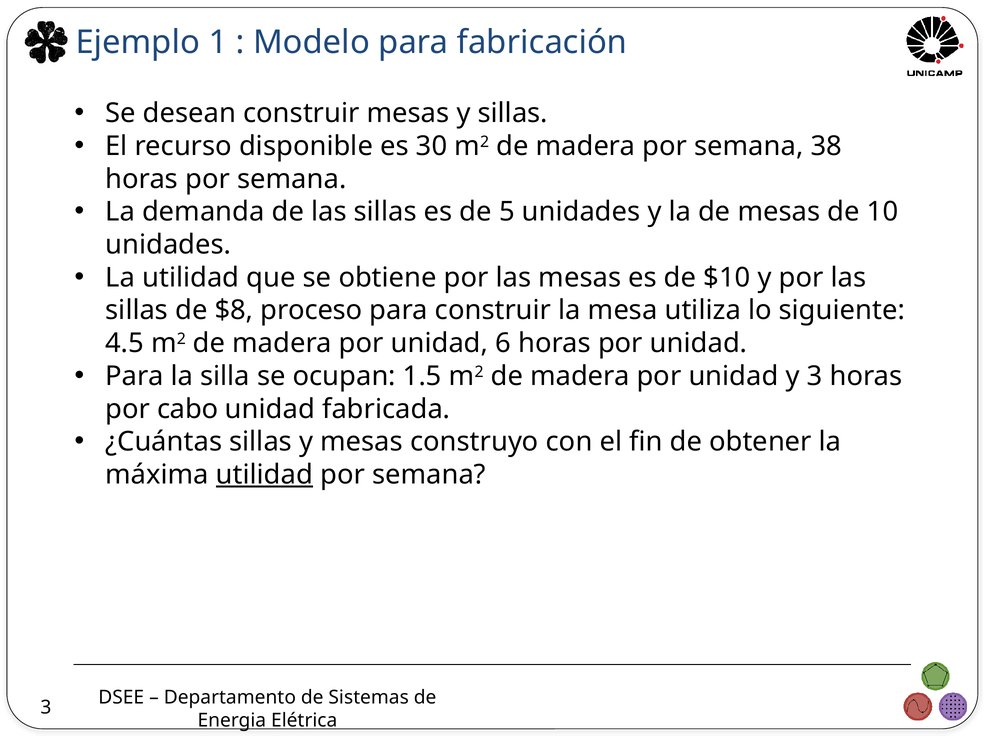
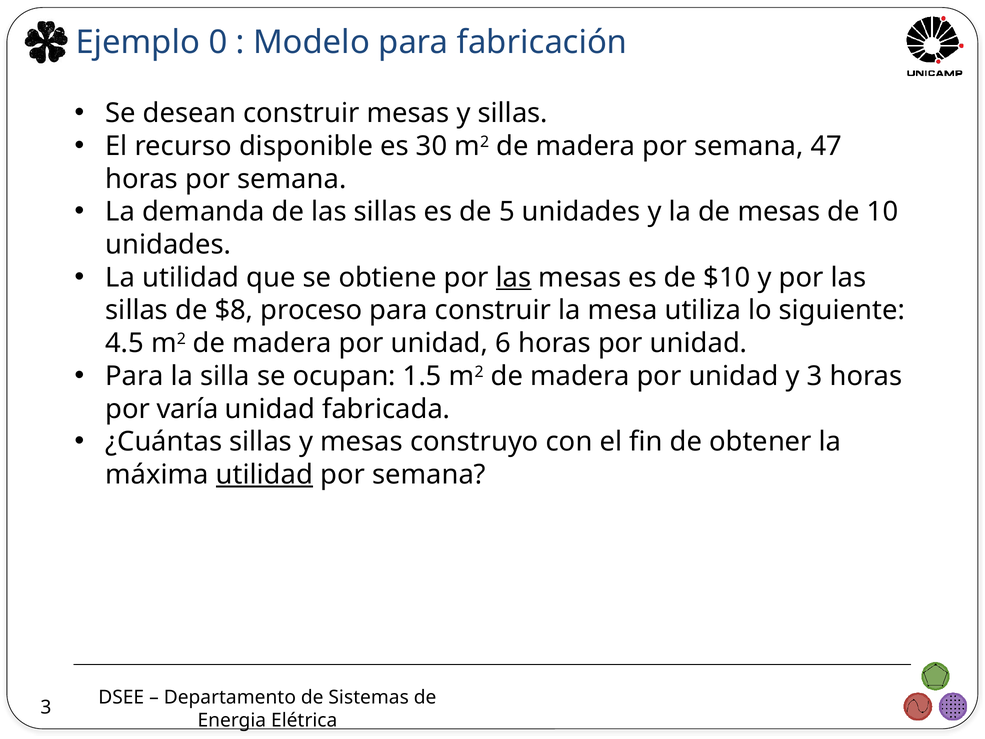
1: 1 -> 0
38: 38 -> 47
las at (514, 278) underline: none -> present
cabo: cabo -> varía
